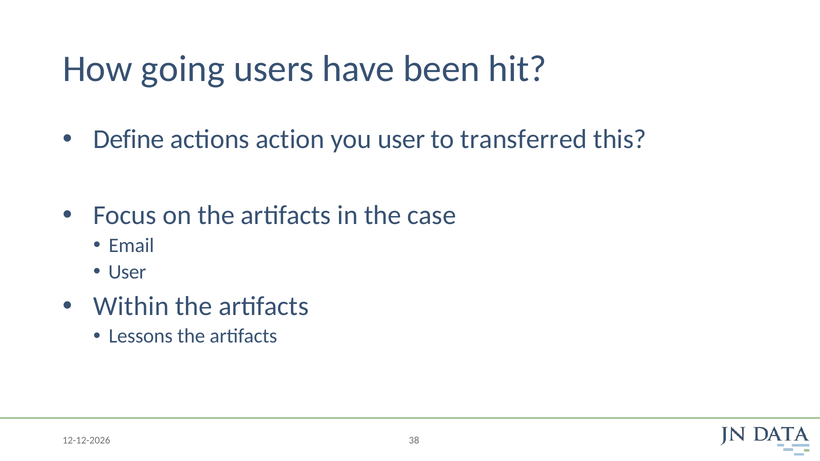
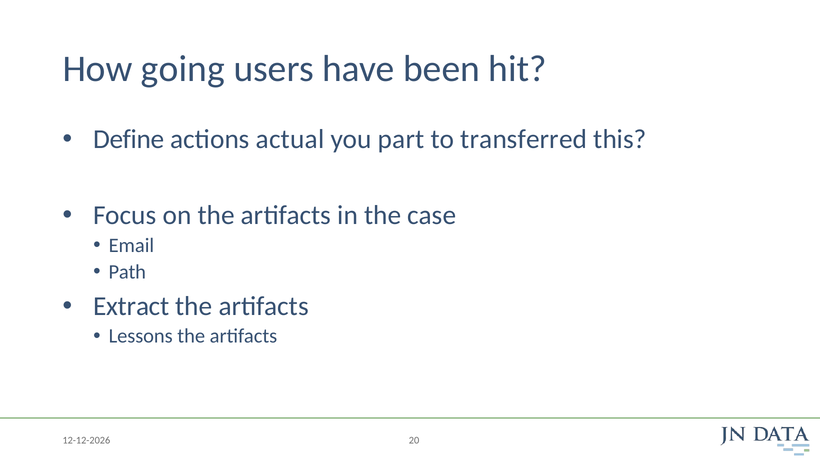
action: action -> actual
you user: user -> part
User at (127, 272): User -> Path
Within: Within -> Extract
38: 38 -> 20
